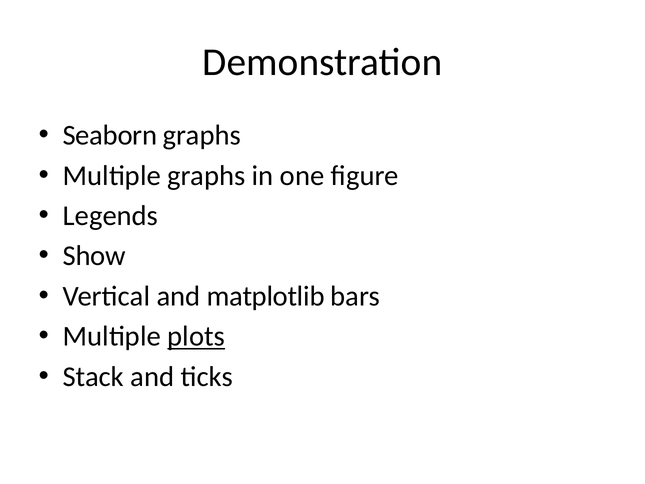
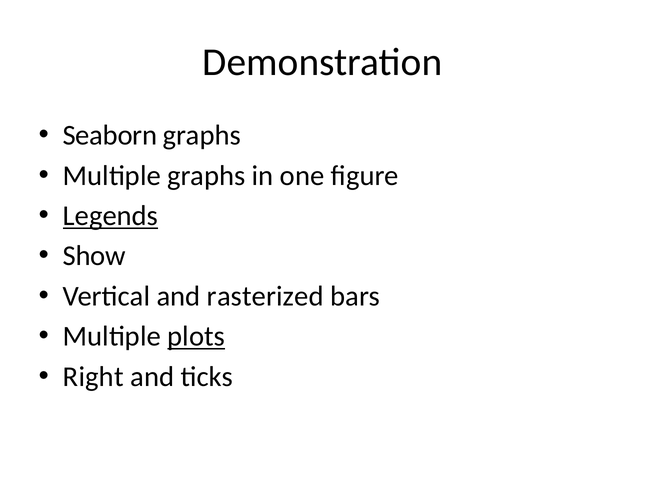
Legends underline: none -> present
matplotlib: matplotlib -> rasterized
Stack: Stack -> Right
